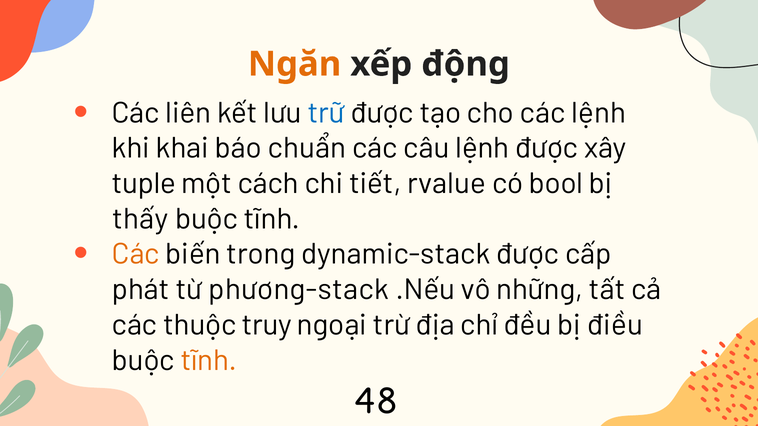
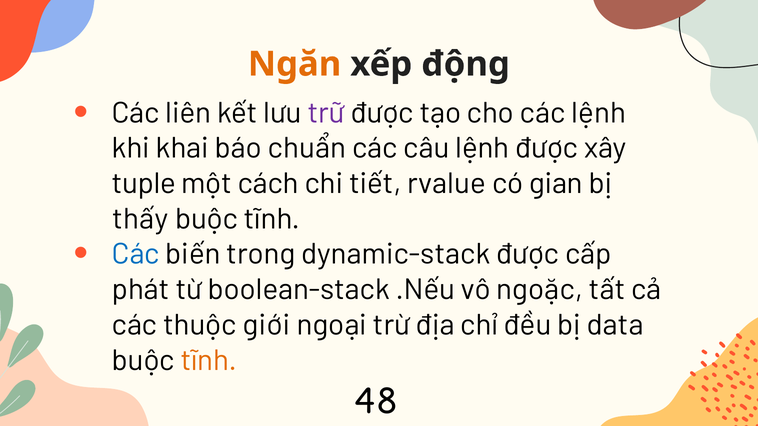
trữ colour: blue -> purple
bool: bool -> gian
Các at (136, 254) colour: orange -> blue
phương-stack: phương-stack -> boolean-stack
những: những -> ngoặc
truy: truy -> giới
điều: điều -> data
